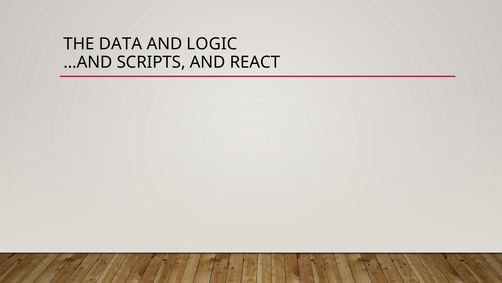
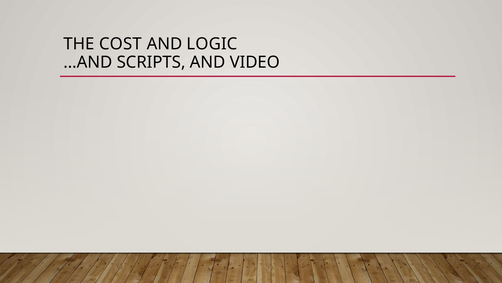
DATA: DATA -> COST
REACT: REACT -> VIDEO
